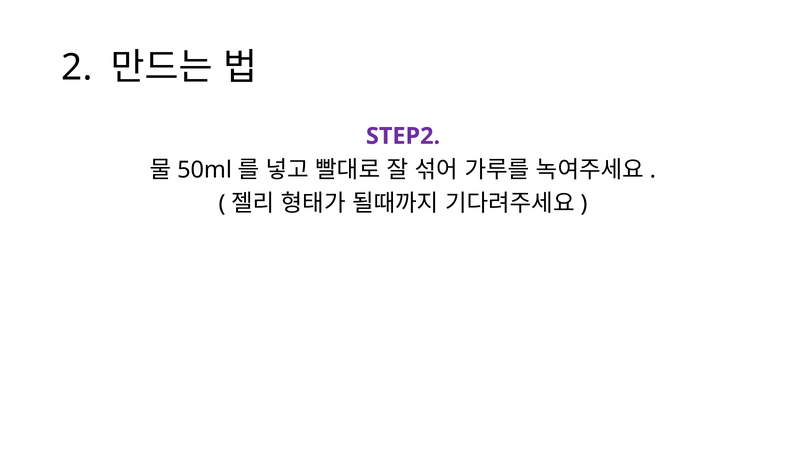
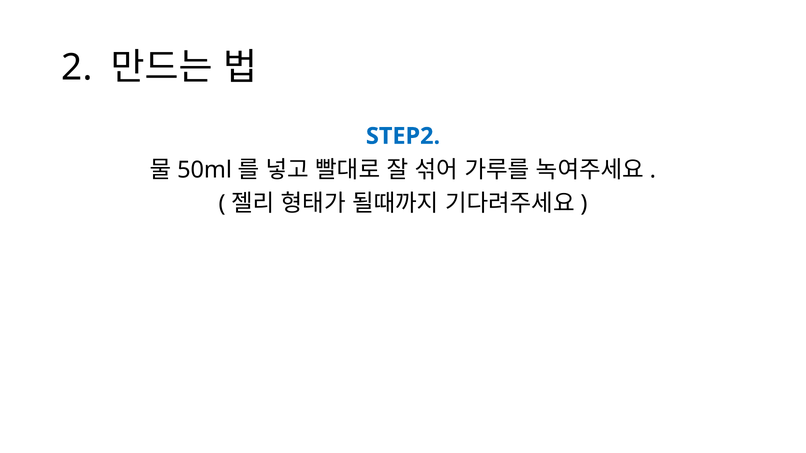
STEP2 colour: purple -> blue
